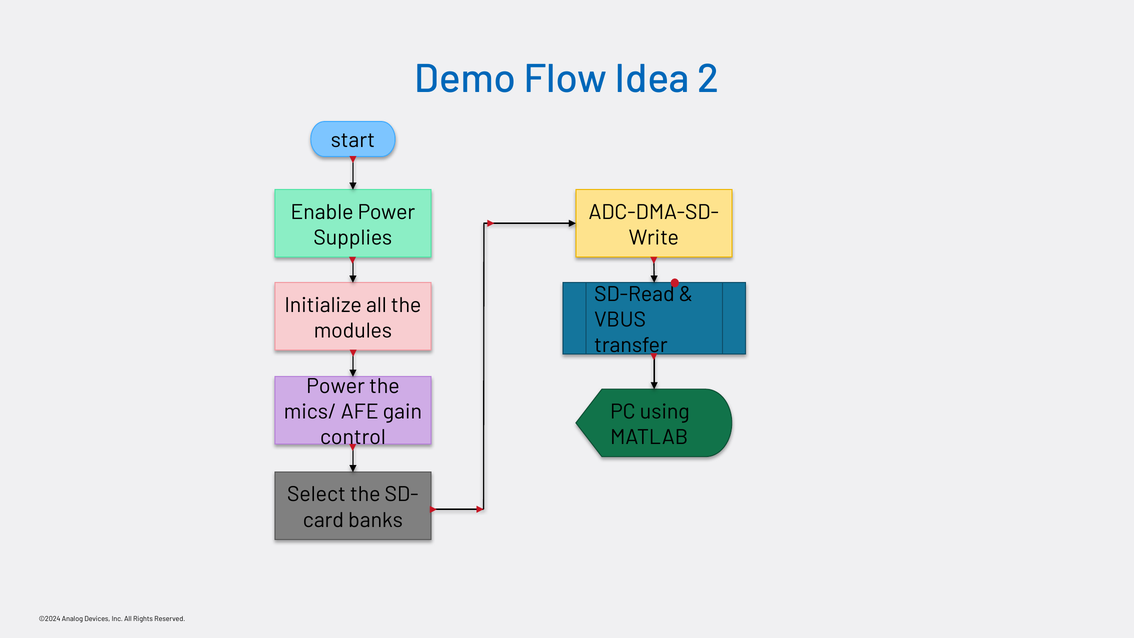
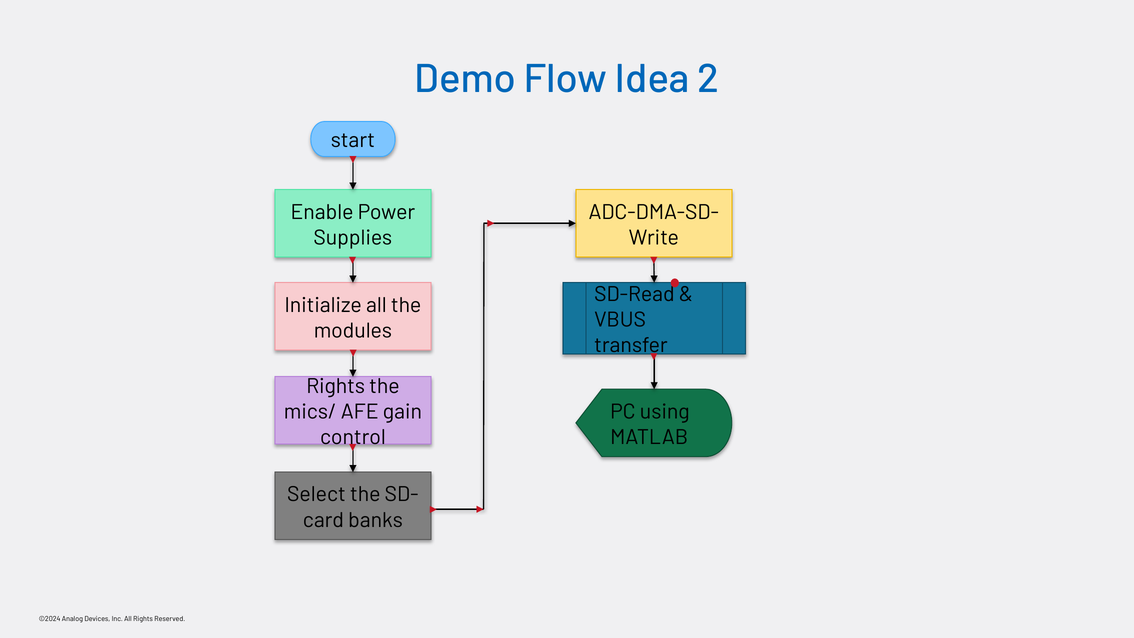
Power at (336, 386): Power -> Rights
